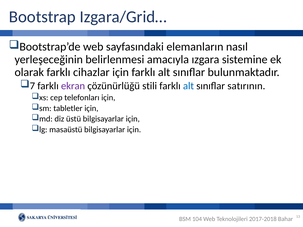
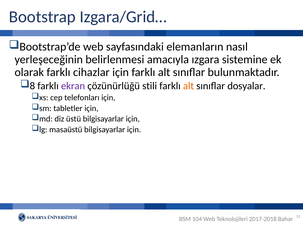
7: 7 -> 8
alt at (189, 86) colour: blue -> orange
satırının: satırının -> dosyalar
